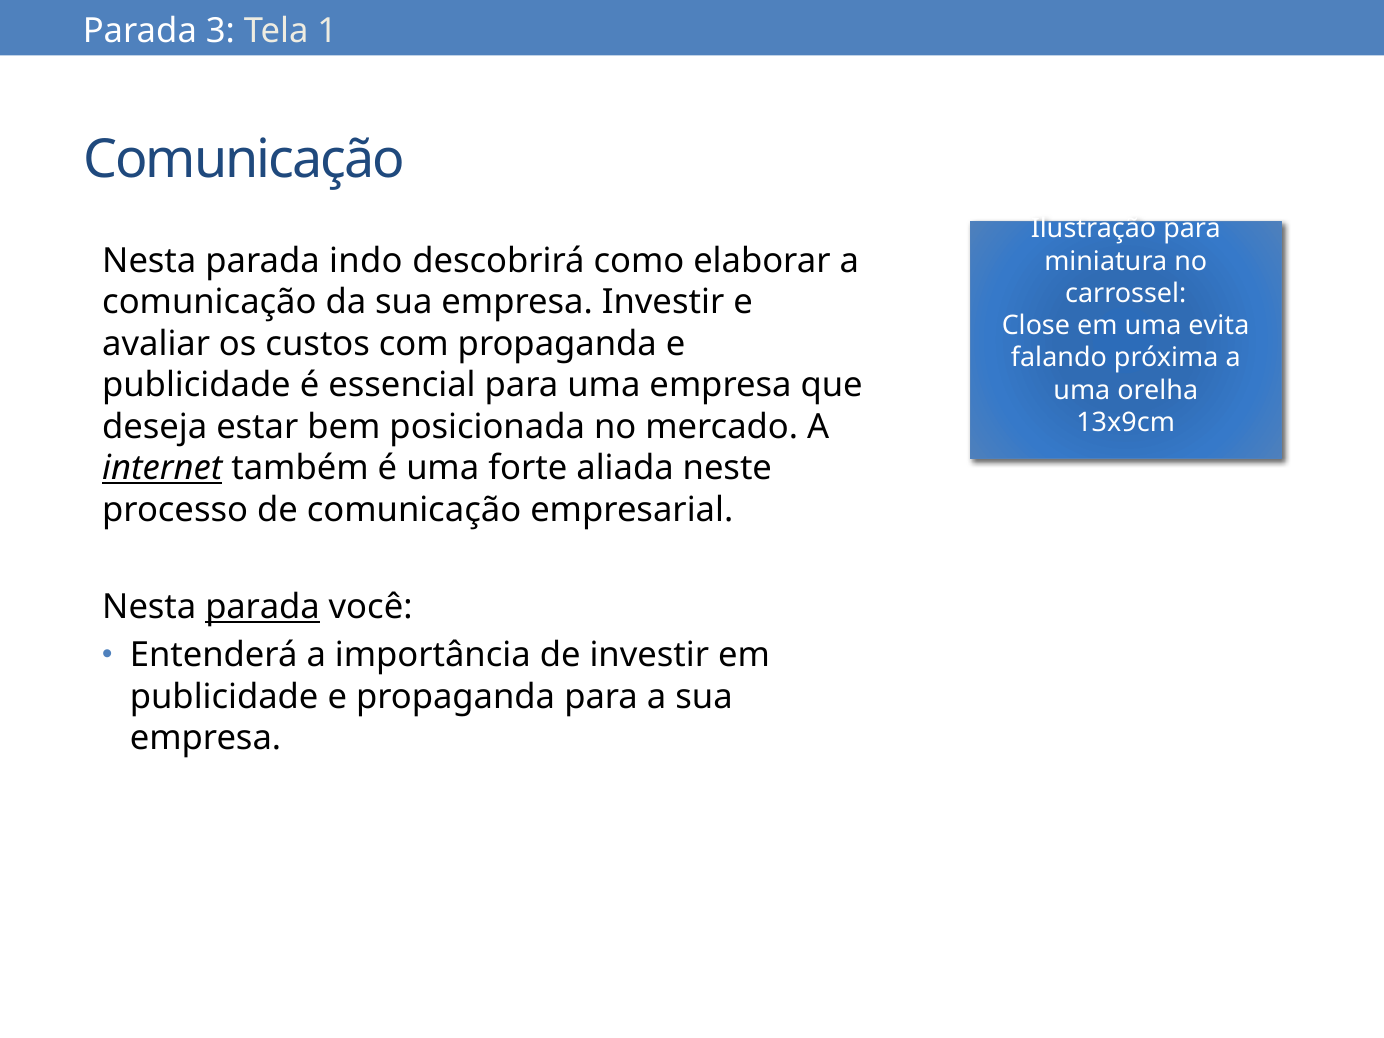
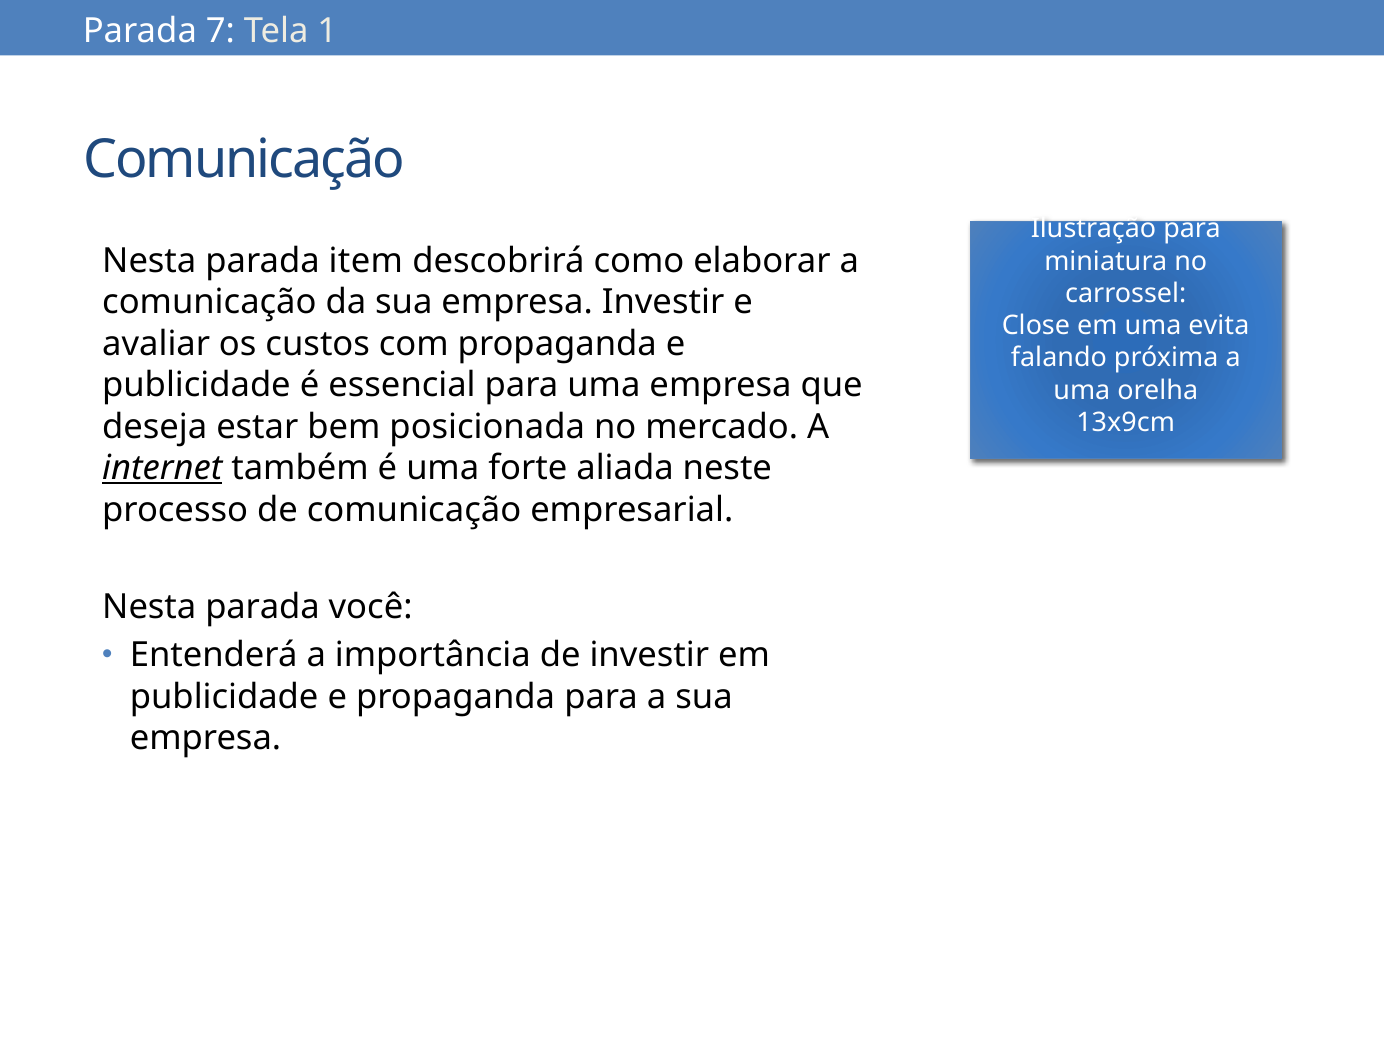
3: 3 -> 7
indo: indo -> item
parada at (263, 607) underline: present -> none
